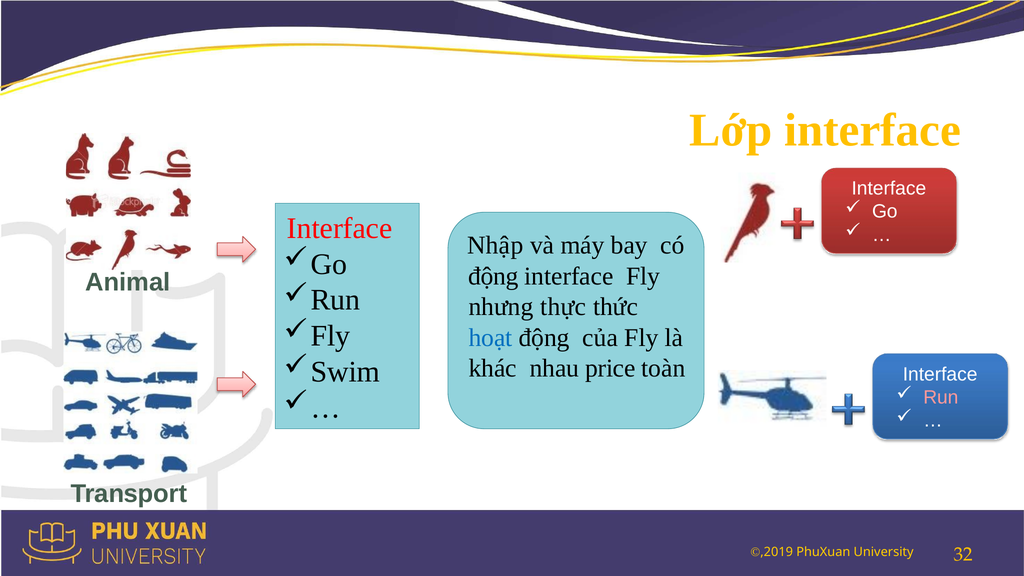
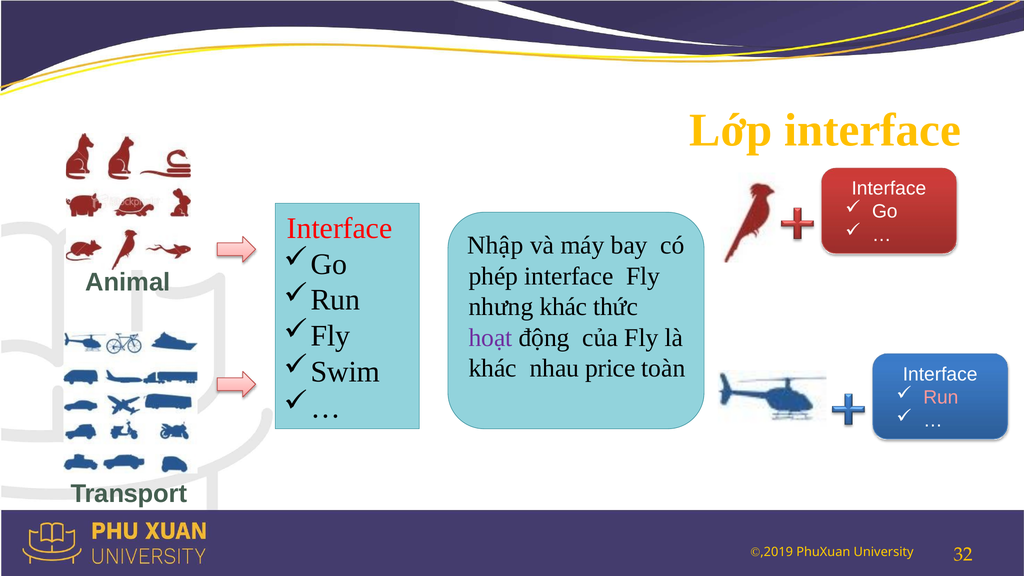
động at (493, 276): động -> phép
nhưng thực: thực -> khác
hoạt colour: blue -> purple
